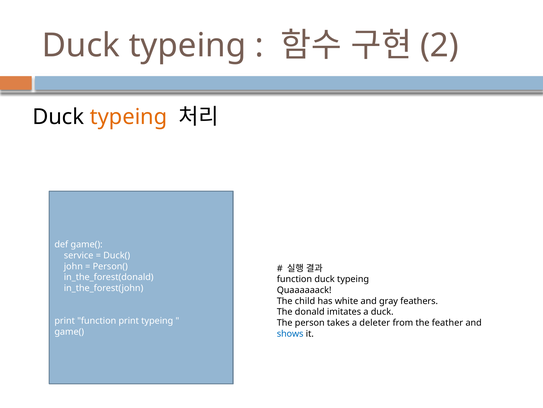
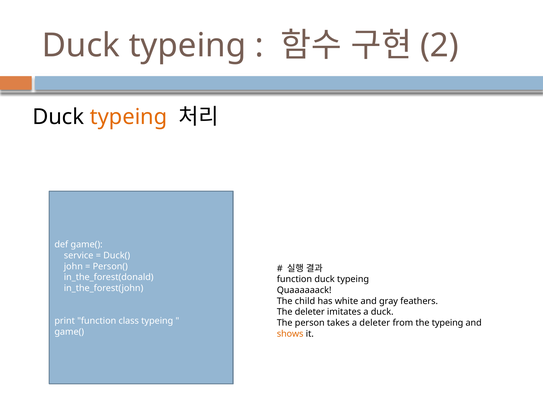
The donald: donald -> deleter
function print: print -> class
the feather: feather -> typeing
shows colour: blue -> orange
